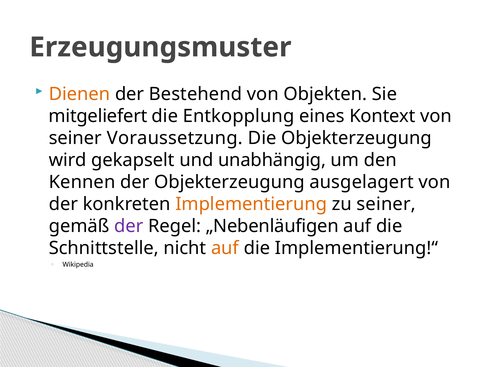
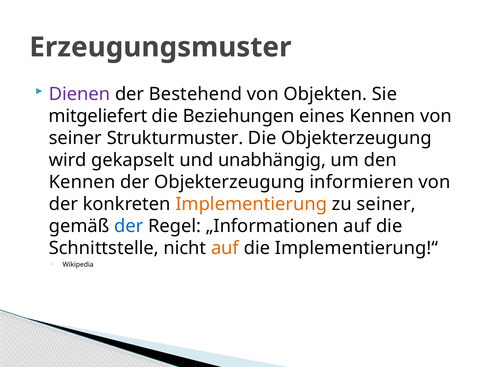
Dienen colour: orange -> purple
Entkopplung: Entkopplung -> Beziehungen
eines Kontext: Kontext -> Kennen
Voraussetzung: Voraussetzung -> Strukturmuster
ausgelagert: ausgelagert -> informieren
der at (129, 226) colour: purple -> blue
„Nebenläufigen: „Nebenläufigen -> „Informationen
